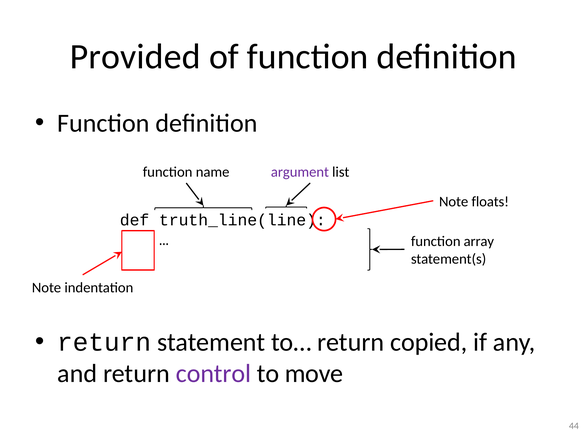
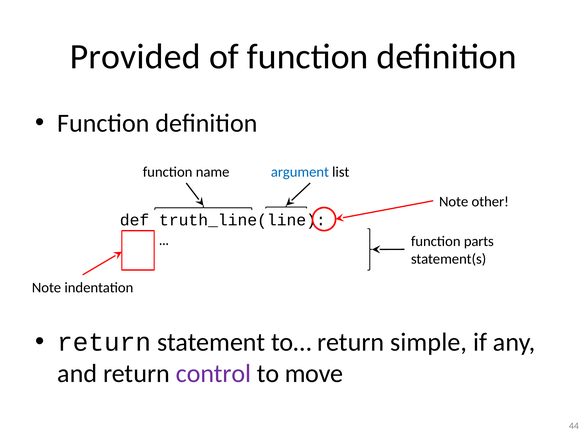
argument colour: purple -> blue
floats: floats -> other
array: array -> parts
copied: copied -> simple
